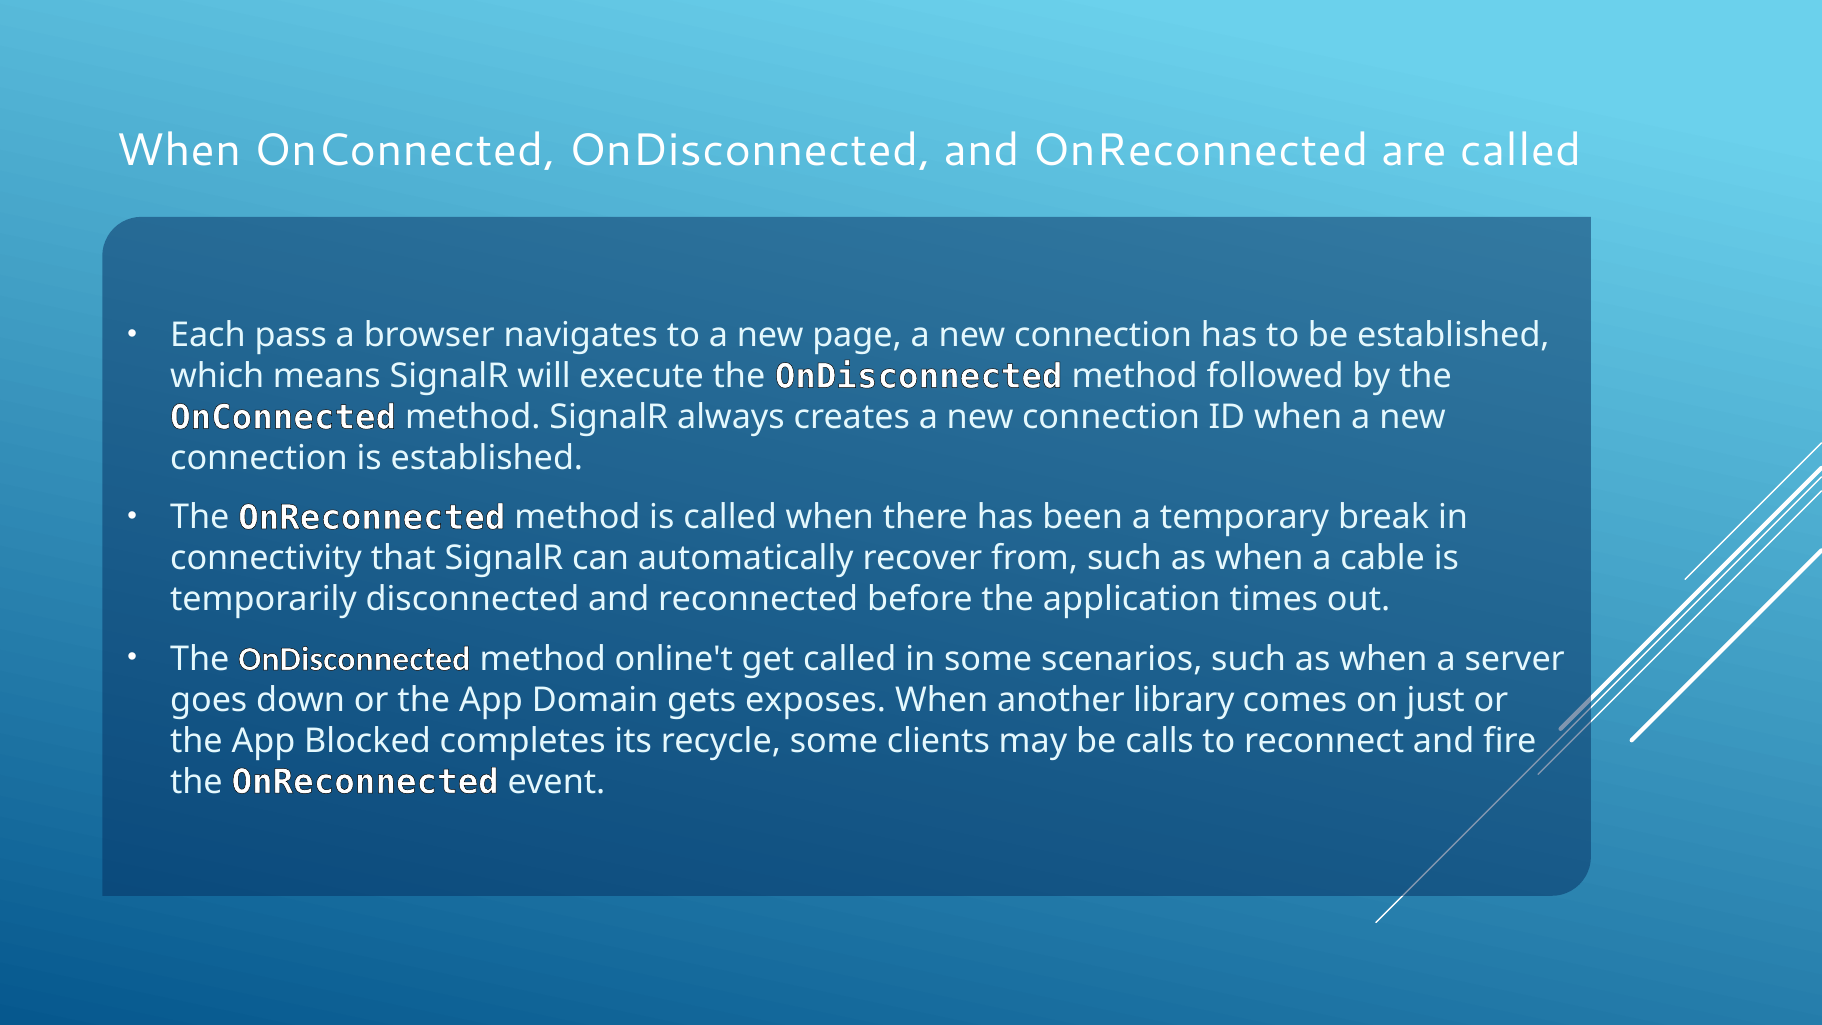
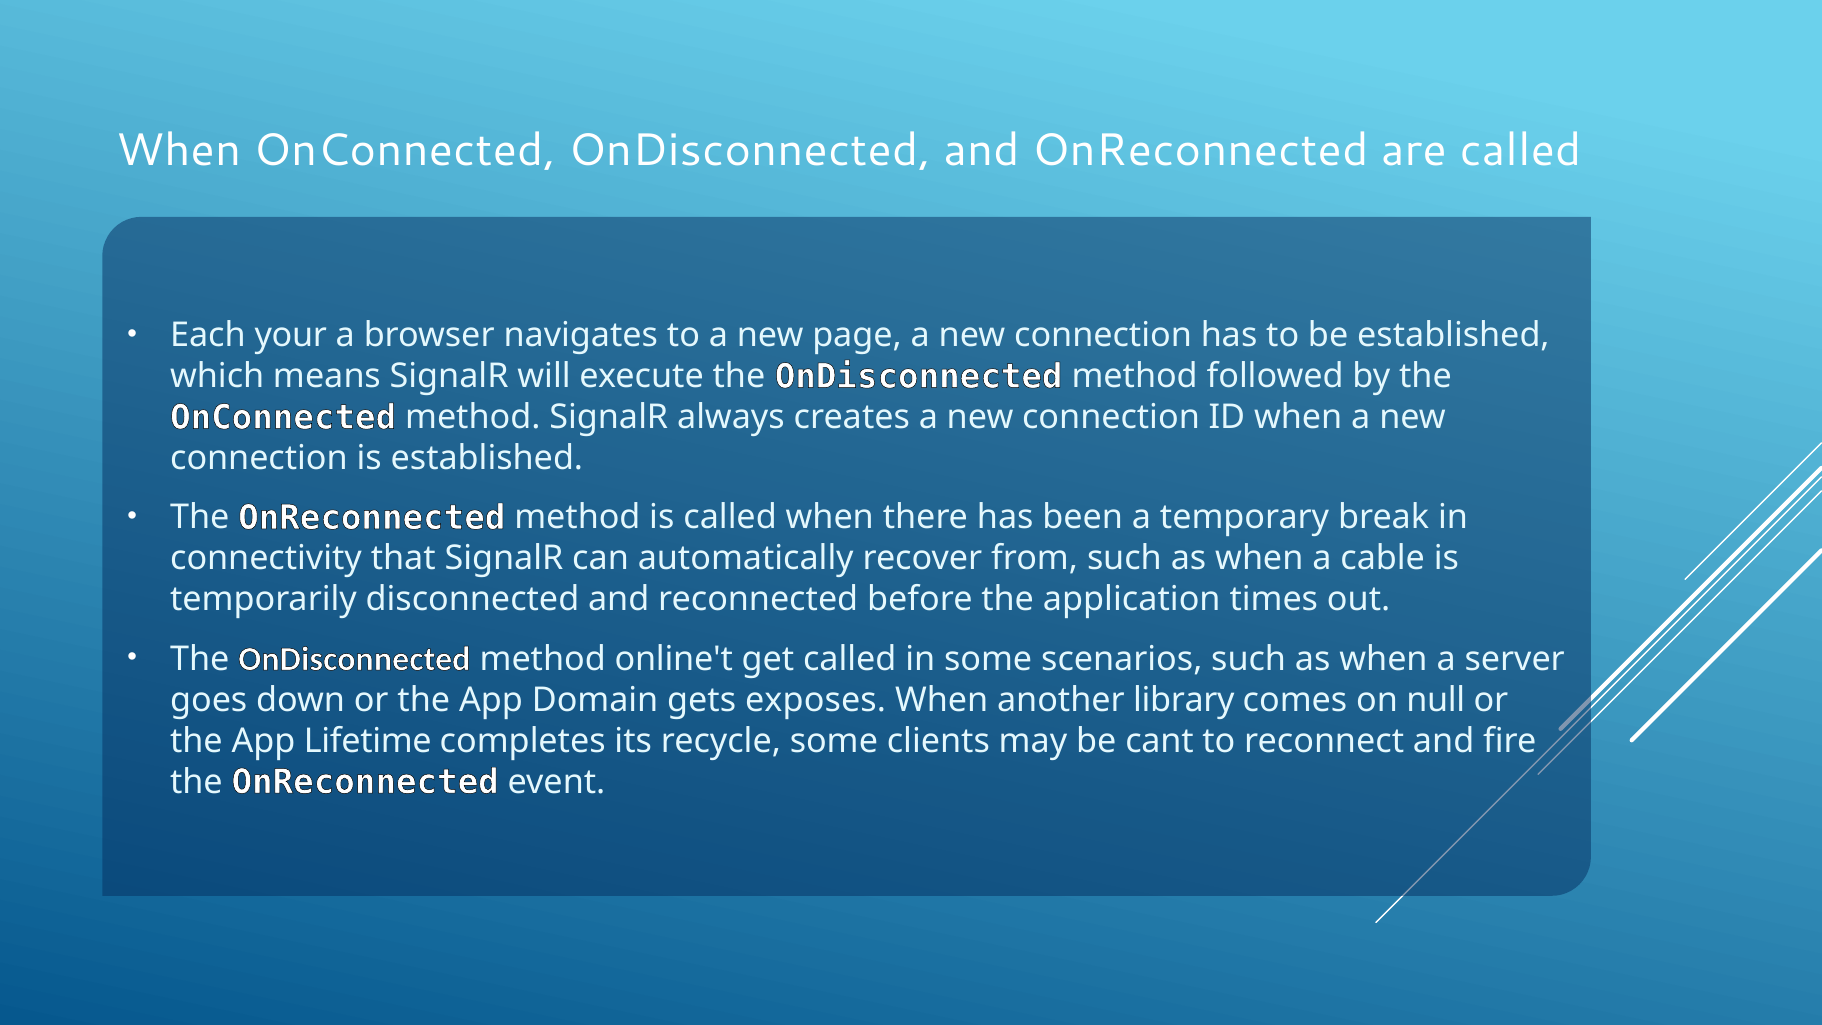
pass: pass -> your
just: just -> null
Blocked: Blocked -> Lifetime
calls: calls -> cant
